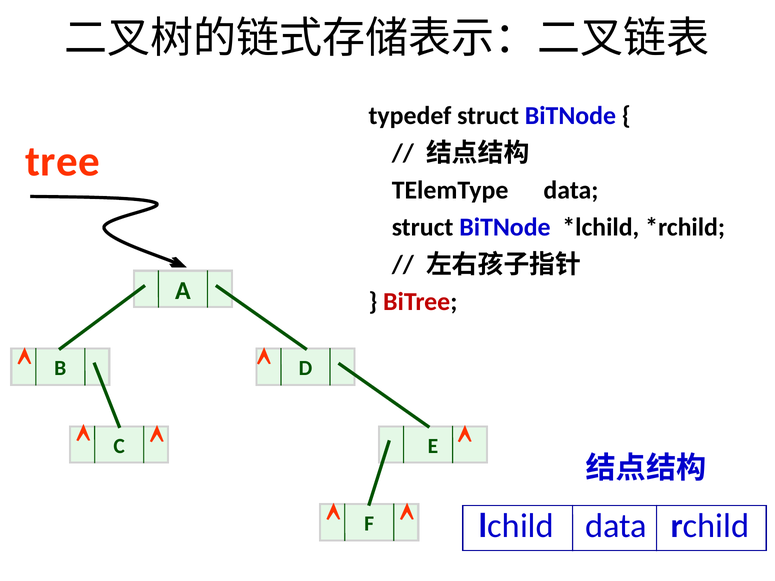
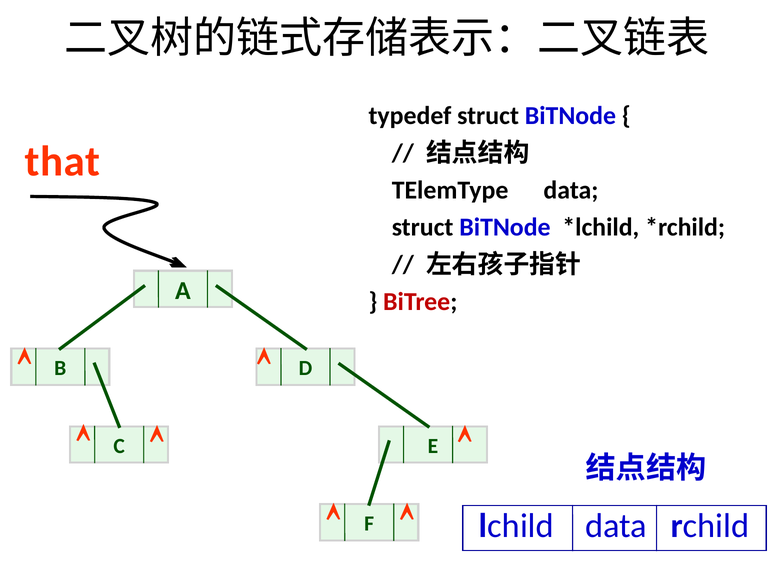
tree: tree -> that
